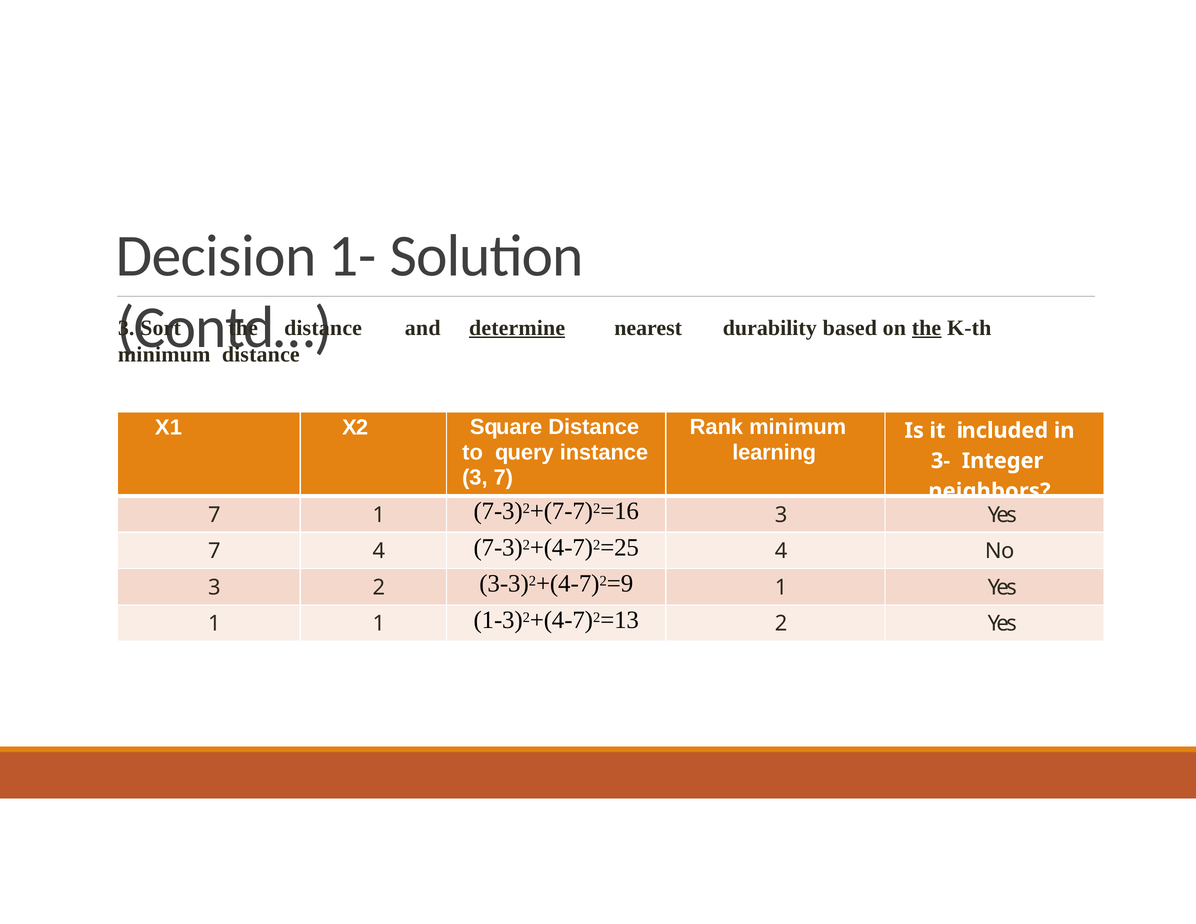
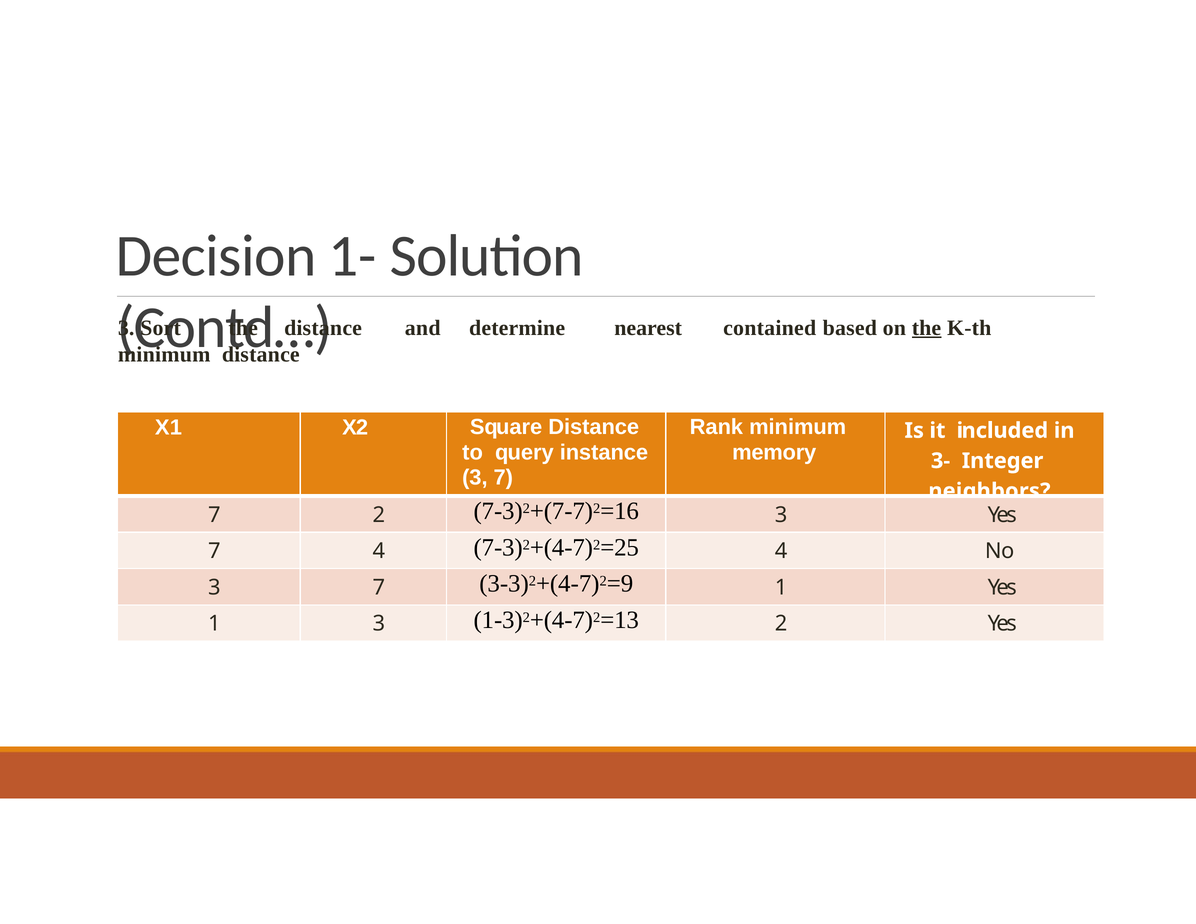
determine underline: present -> none
durability: durability -> contained
learning: learning -> memory
7 1: 1 -> 2
2 at (379, 587): 2 -> 7
1 1: 1 -> 3
